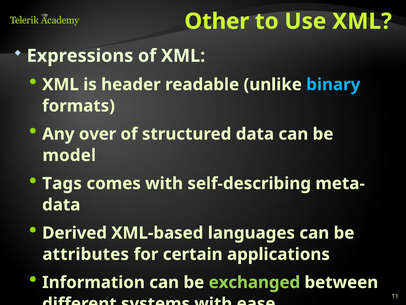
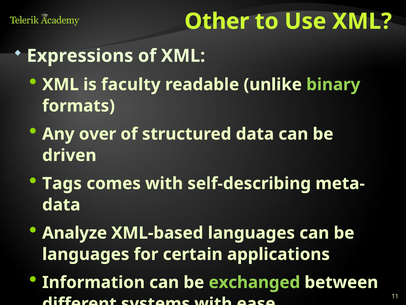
header: header -> faculty
binary colour: light blue -> light green
model: model -> driven
Derived: Derived -> Analyze
attributes at (86, 254): attributes -> languages
